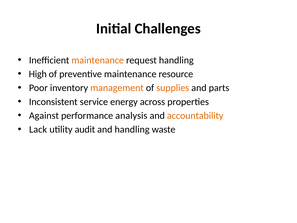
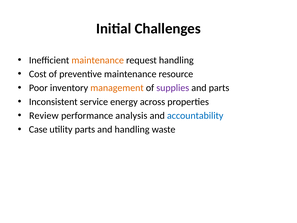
High: High -> Cost
supplies colour: orange -> purple
Against: Against -> Review
accountability colour: orange -> blue
Lack: Lack -> Case
utility audit: audit -> parts
